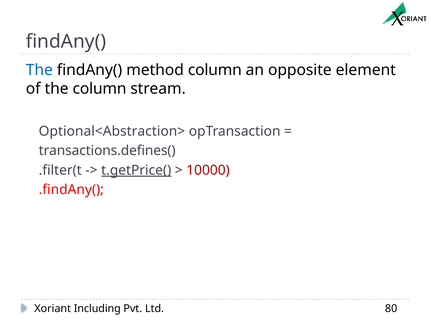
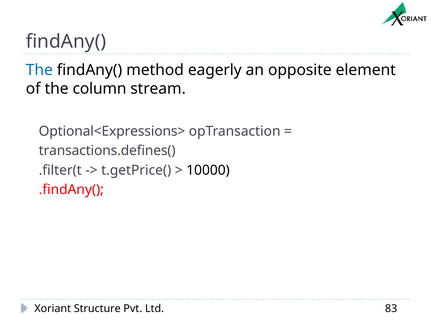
method column: column -> eagerly
Optional<Abstraction>: Optional<Abstraction> -> Optional<Expressions>
t.getPrice( underline: present -> none
10000 colour: red -> black
Including: Including -> Structure
80: 80 -> 83
